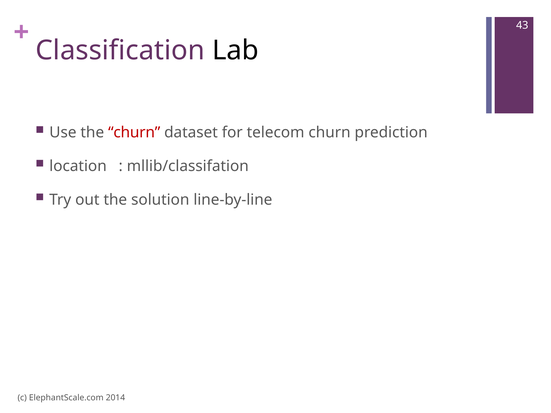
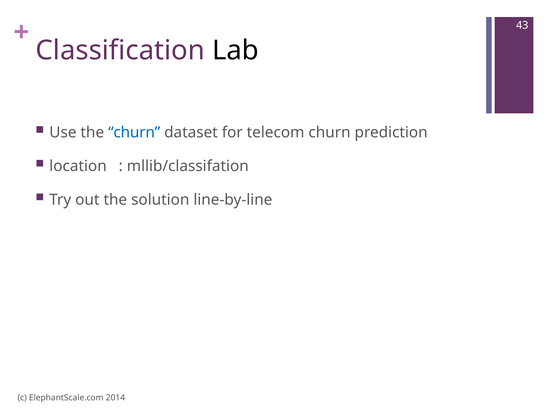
churn at (134, 132) colour: red -> blue
